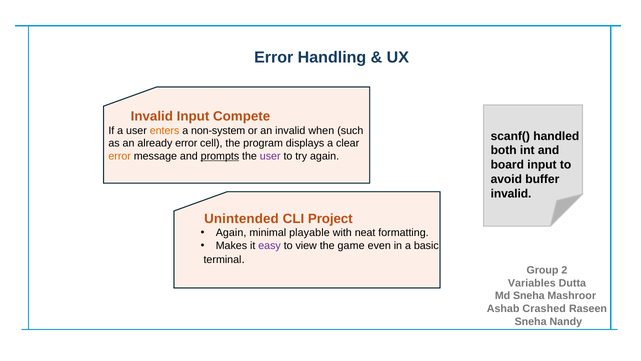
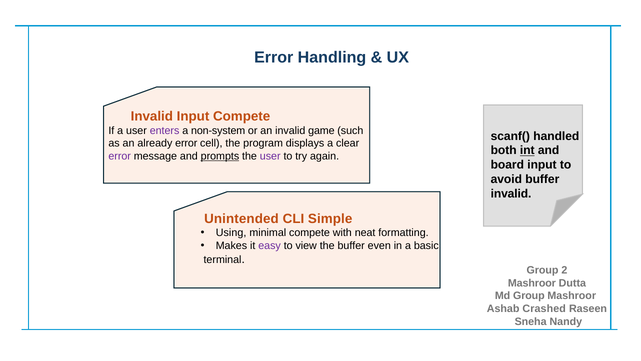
enters colour: orange -> purple
when: when -> game
int underline: none -> present
error at (120, 156) colour: orange -> purple
Project: Project -> Simple
Again at (231, 233): Again -> Using
minimal playable: playable -> compete
the game: game -> buffer
Variables at (532, 283): Variables -> Mashroor
Md Sneha: Sneha -> Group
